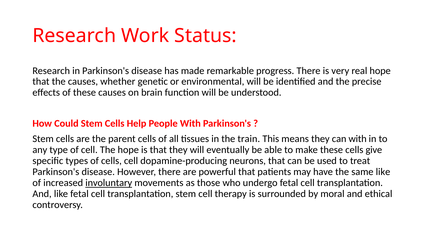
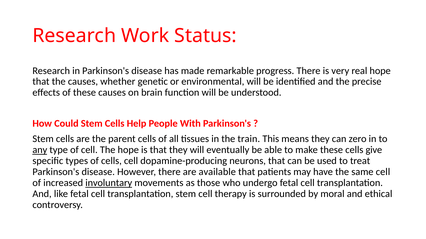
can with: with -> zero
any underline: none -> present
powerful: powerful -> available
same like: like -> cell
